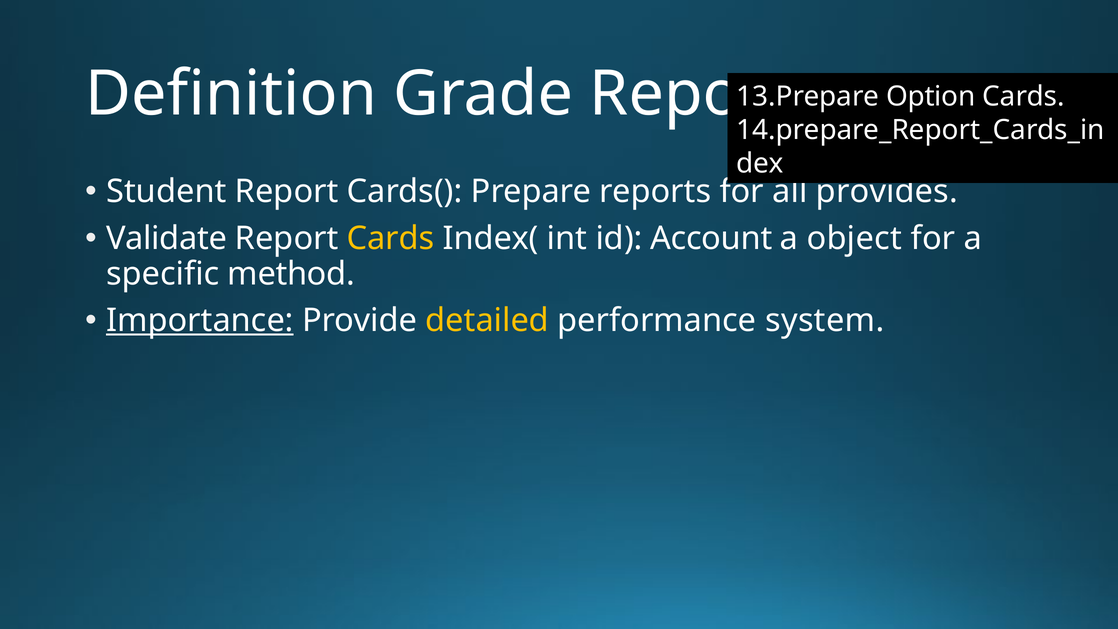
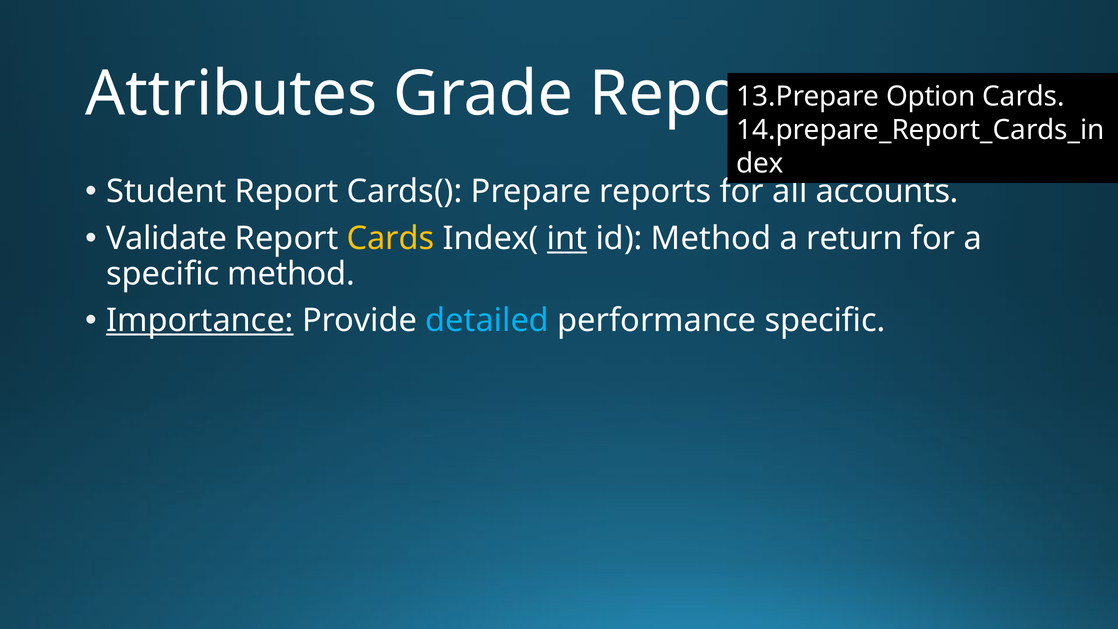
Definition: Definition -> Attributes
provides: provides -> accounts
int underline: none -> present
id Account: Account -> Method
object: object -> return
detailed colour: yellow -> light blue
performance system: system -> specific
